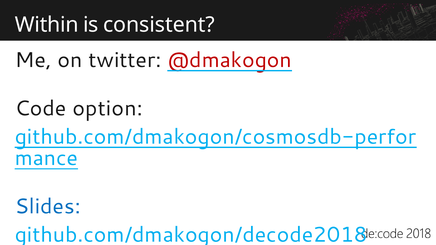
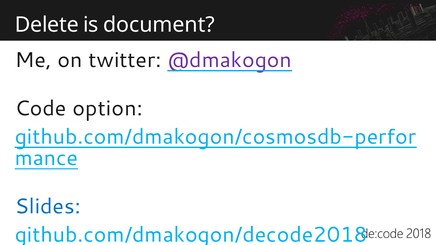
Within: Within -> Delete
consistent: consistent -> document
@dmakogon colour: red -> purple
